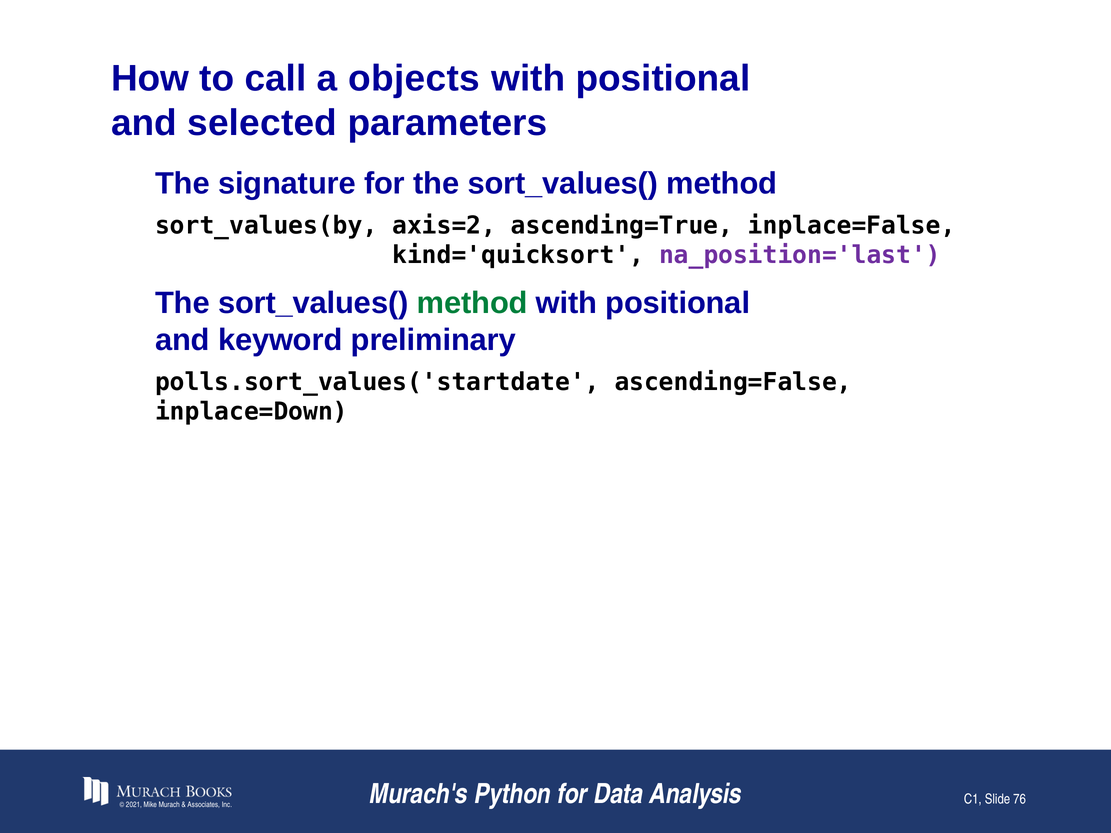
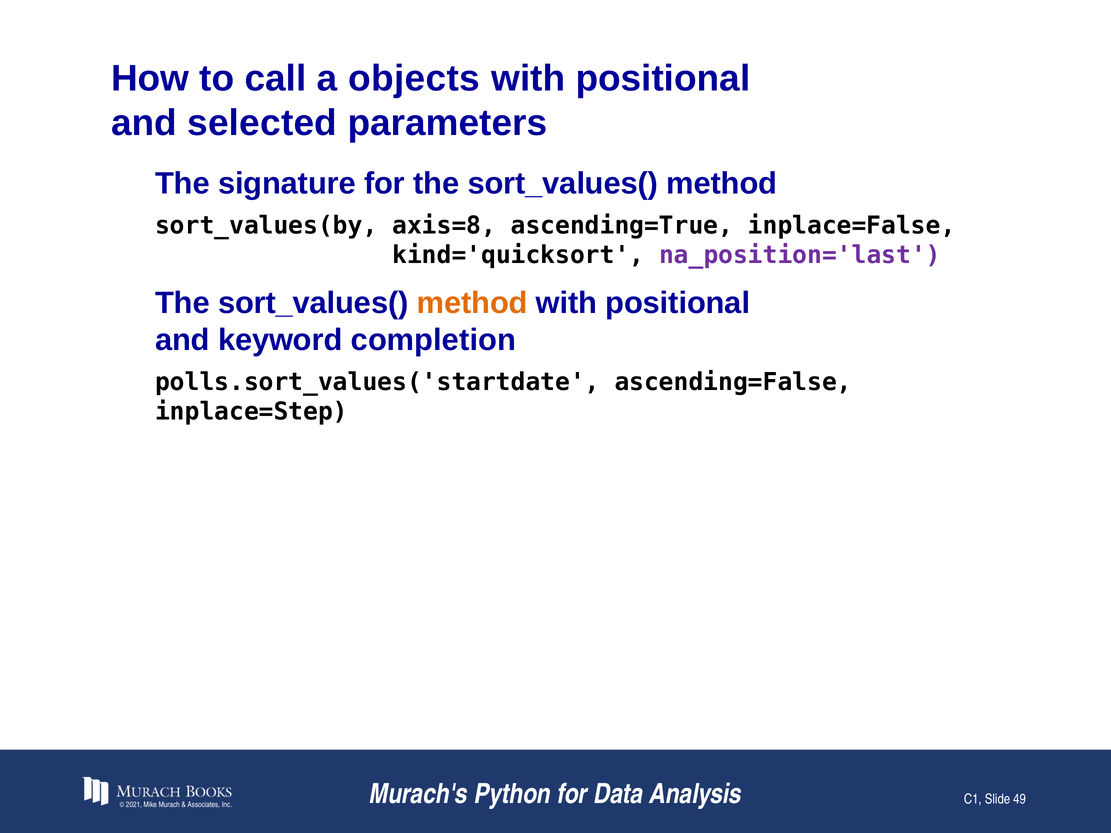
axis=2: axis=2 -> axis=8
method at (472, 303) colour: green -> orange
preliminary: preliminary -> completion
inplace=Down: inplace=Down -> inplace=Step
76: 76 -> 49
